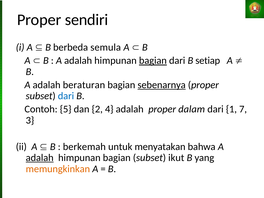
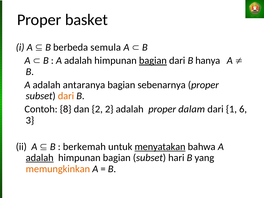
sendiri: sendiri -> basket
setiap: setiap -> hanya
beraturan: beraturan -> antaranya
sebenarnya underline: present -> none
dari at (66, 96) colour: blue -> orange
5: 5 -> 8
2 4: 4 -> 2
7: 7 -> 6
menyatakan underline: none -> present
ikut: ikut -> hari
